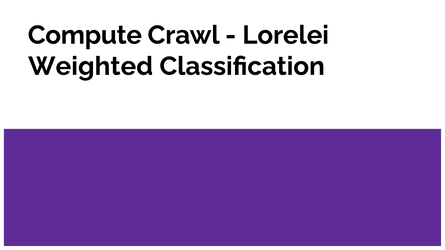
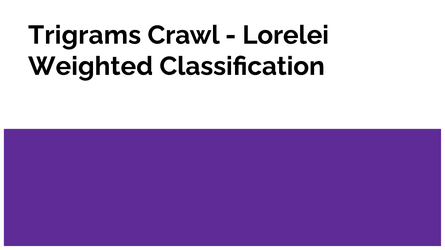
Compute: Compute -> Trigrams
